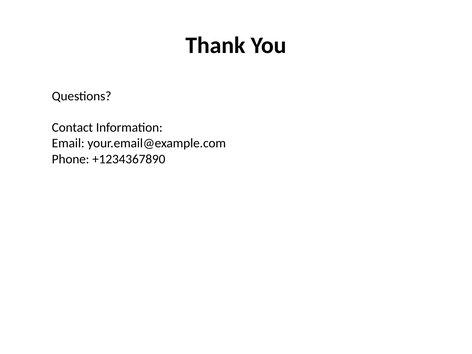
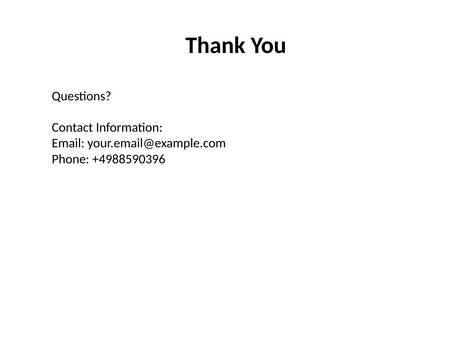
+1234367890: +1234367890 -> +4988590396
